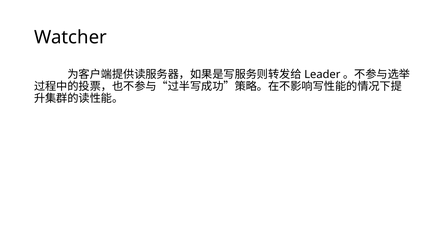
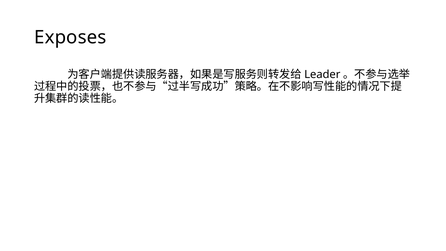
Watcher: Watcher -> Exposes
